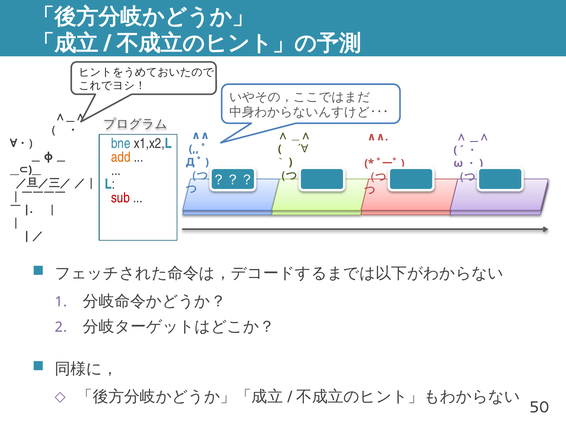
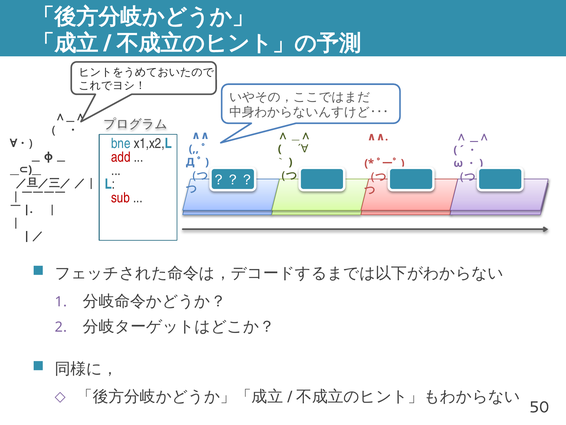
add colour: orange -> red
